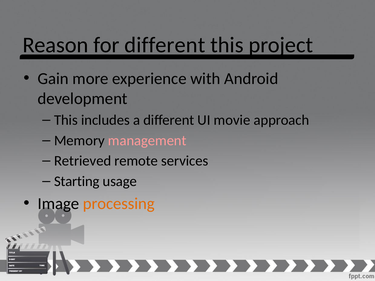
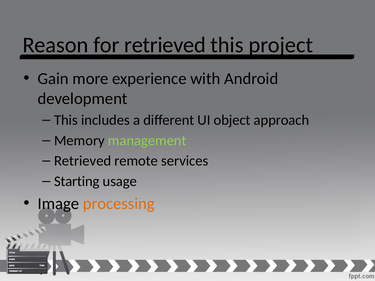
for different: different -> retrieved
movie: movie -> object
management colour: pink -> light green
